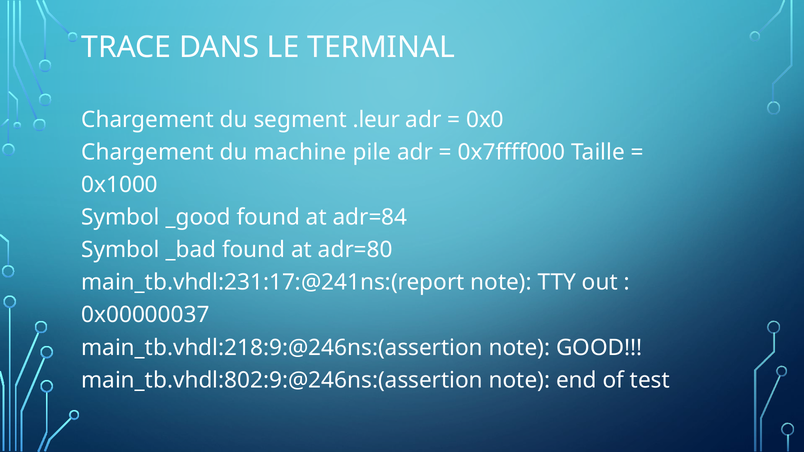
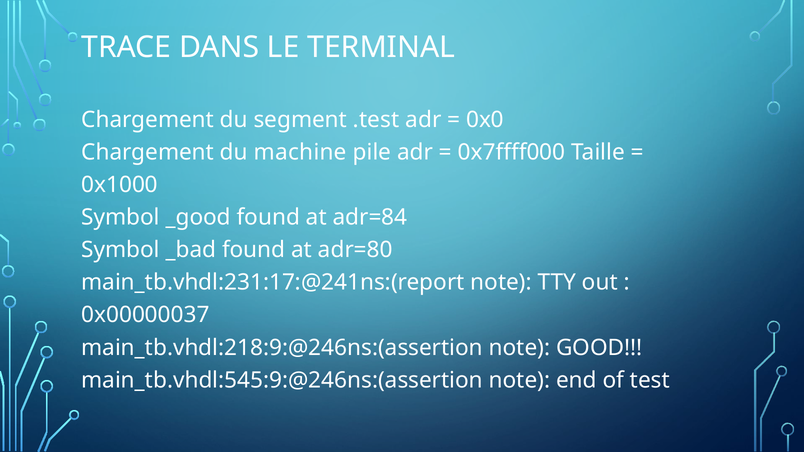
.leur: .leur -> .test
main_tb.vhdl:802:9:@246ns:(assertion: main_tb.vhdl:802:9:@246ns:(assertion -> main_tb.vhdl:545:9:@246ns:(assertion
